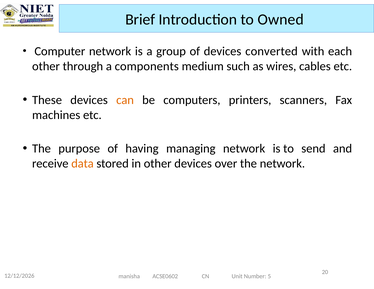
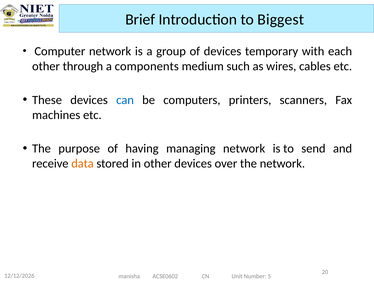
Owned: Owned -> Biggest
converted: converted -> temporary
can colour: orange -> blue
